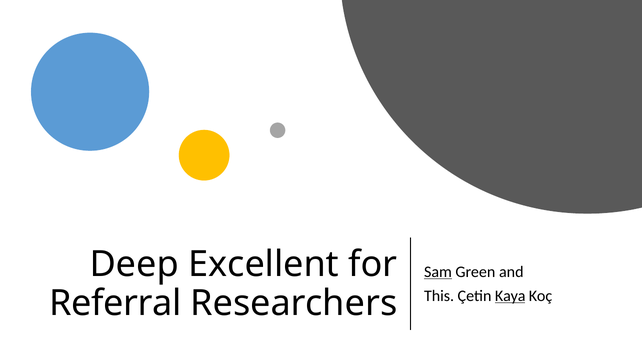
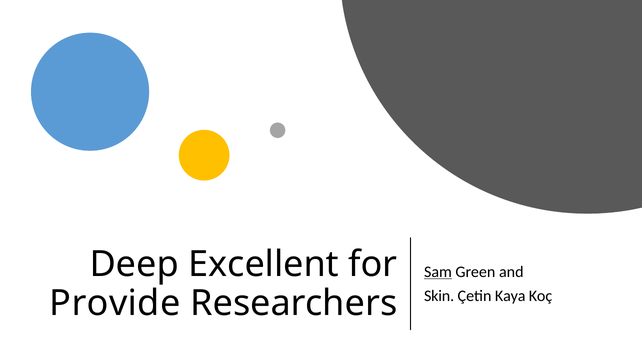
This: This -> Skin
Kaya underline: present -> none
Referral: Referral -> Provide
